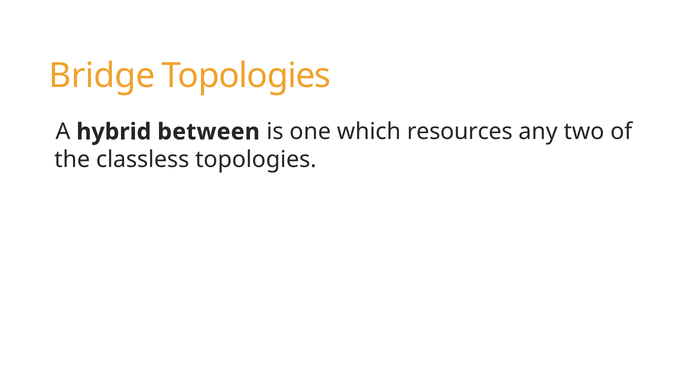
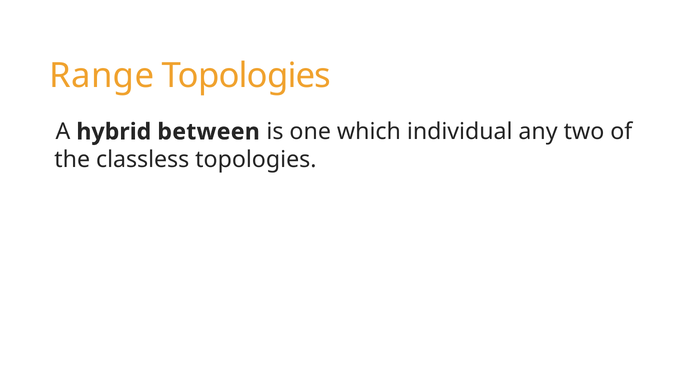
Bridge: Bridge -> Range
resources: resources -> individual
